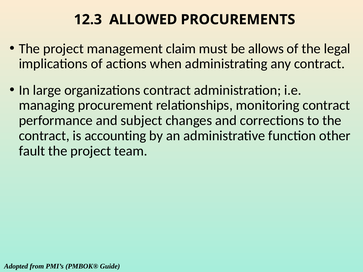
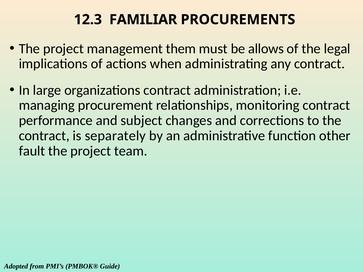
ALLOWED: ALLOWED -> FAMILIAR
claim: claim -> them
accounting: accounting -> separately
